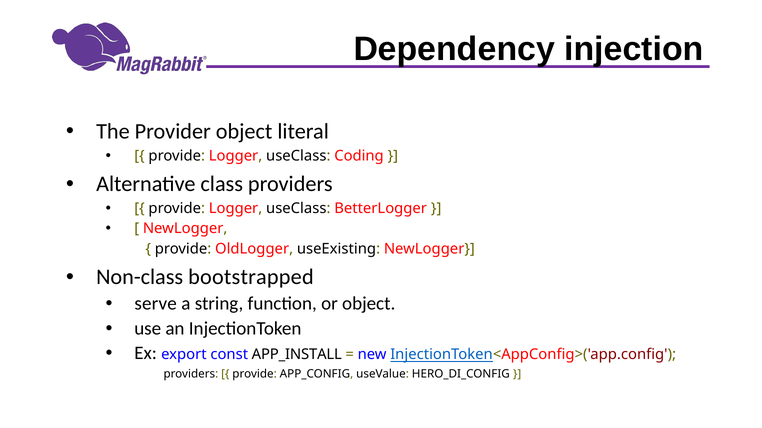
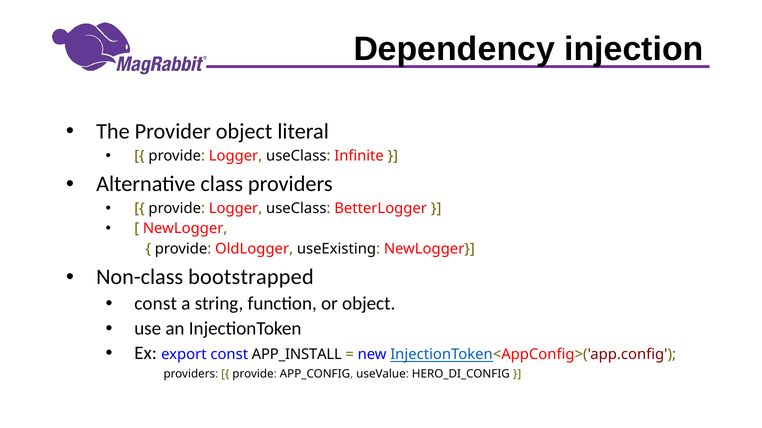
Coding: Coding -> Infinite
serve at (156, 304): serve -> const
